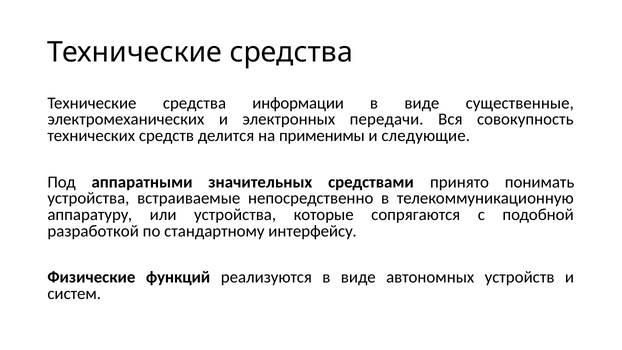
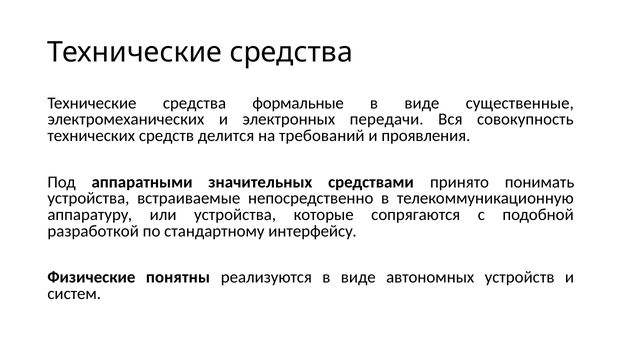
информации: информации -> формальные
применимы: применимы -> требований
следующие: следующие -> проявления
функций: функций -> понятны
